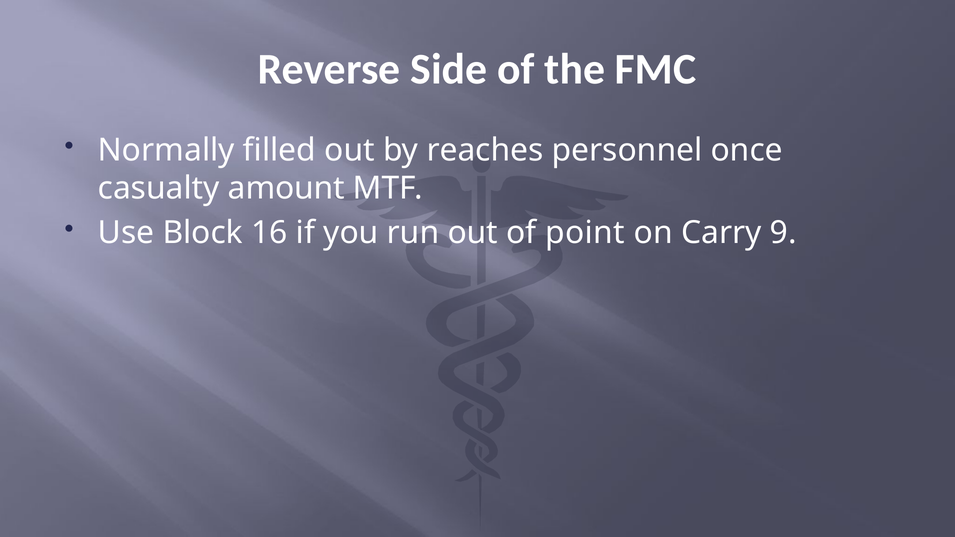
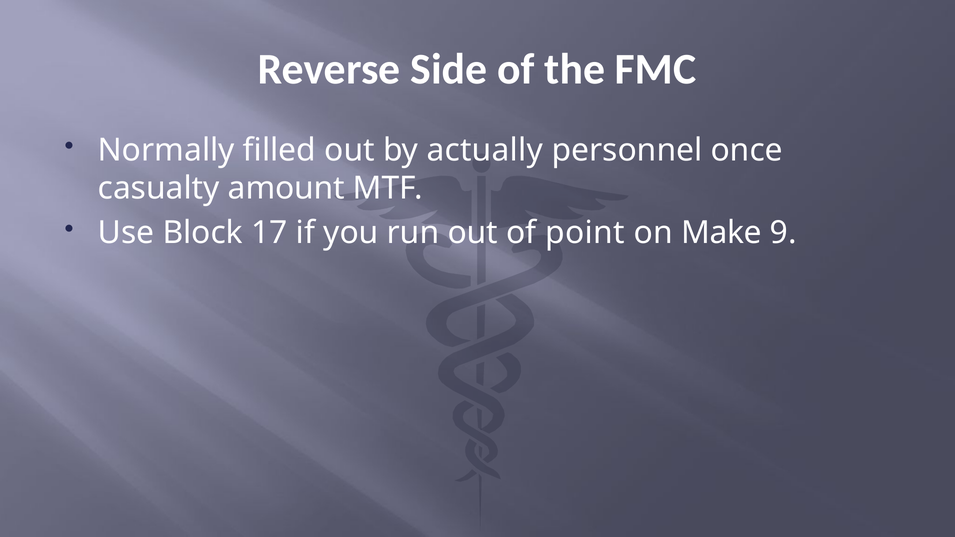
reaches: reaches -> actually
16: 16 -> 17
Carry: Carry -> Make
